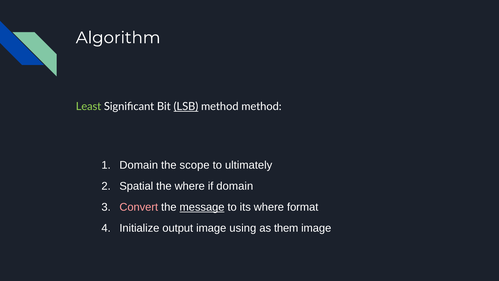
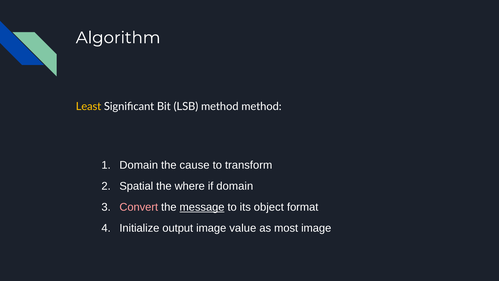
Least colour: light green -> yellow
LSB underline: present -> none
scope: scope -> cause
ultimately: ultimately -> transform
its where: where -> object
using: using -> value
them: them -> most
